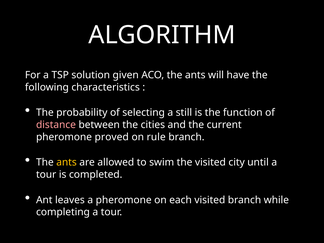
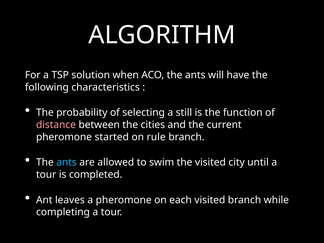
given: given -> when
proved: proved -> started
ants at (67, 162) colour: yellow -> light blue
